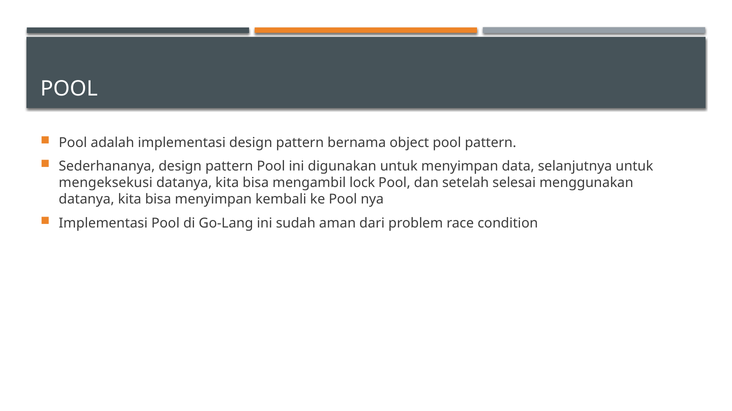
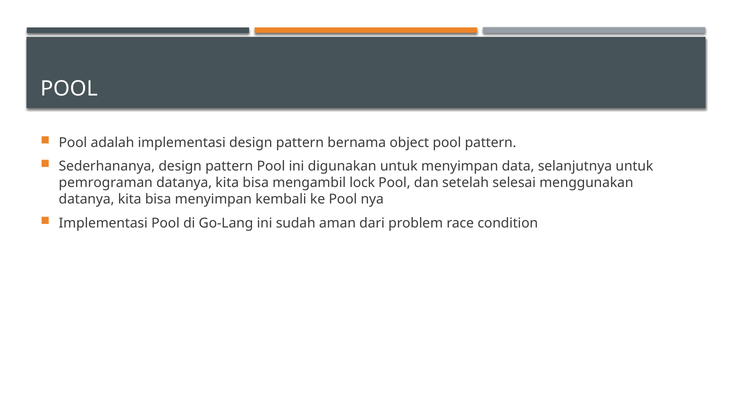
mengeksekusi: mengeksekusi -> pemrograman
